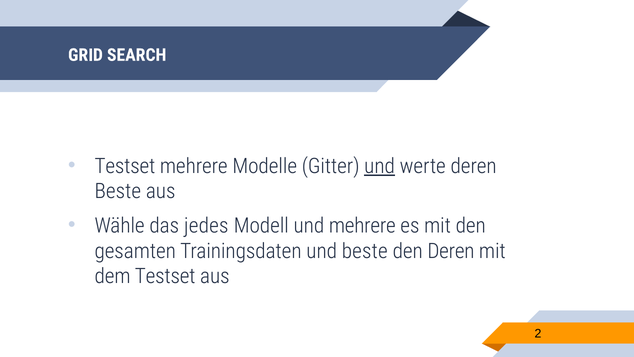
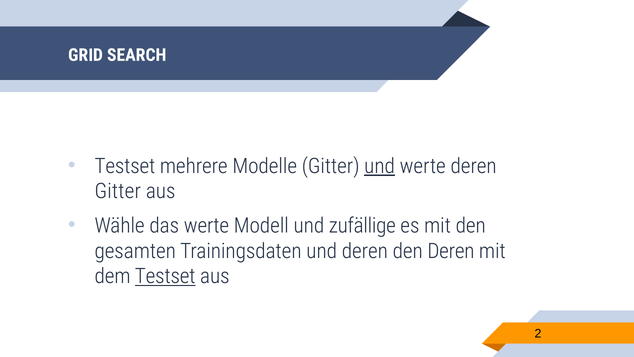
Beste at (118, 191): Beste -> Gitter
das jedes: jedes -> werte
und mehrere: mehrere -> zufällige
und beste: beste -> deren
Testset at (165, 276) underline: none -> present
